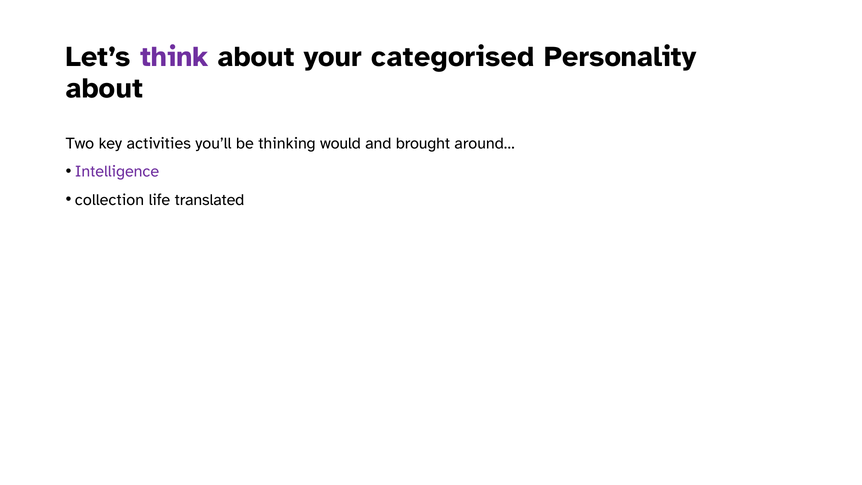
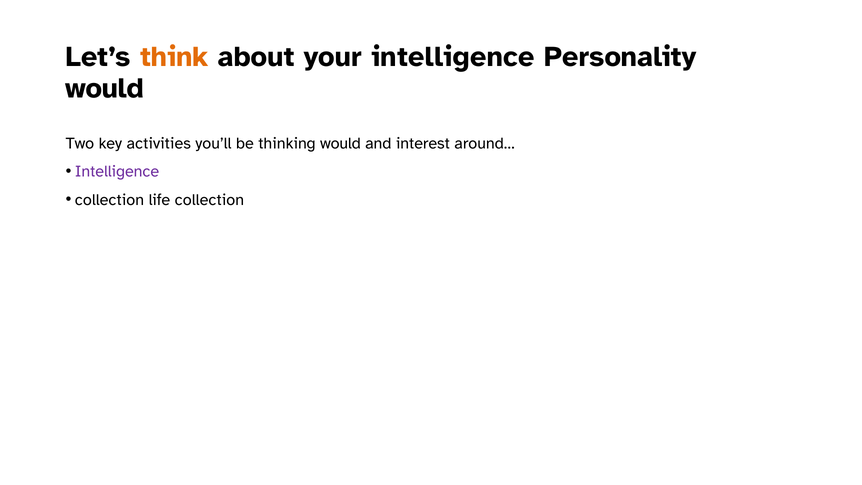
think colour: purple -> orange
your categorised: categorised -> intelligence
about at (104, 88): about -> would
brought: brought -> interest
life translated: translated -> collection
